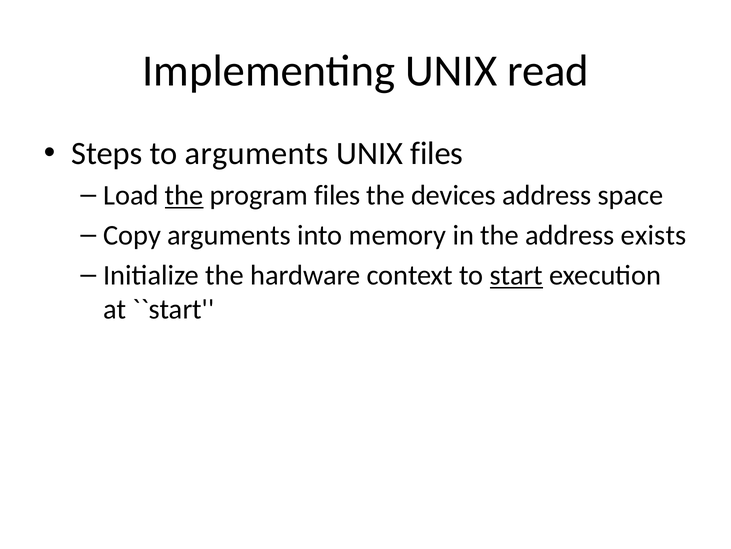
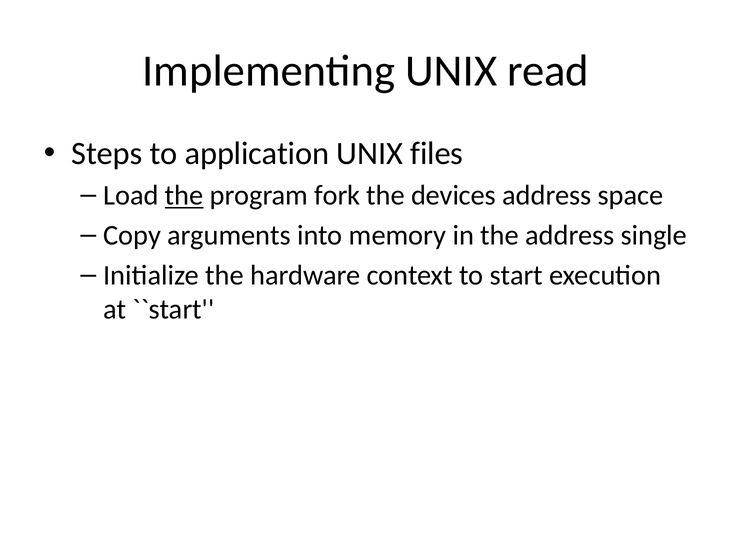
to arguments: arguments -> application
program files: files -> fork
exists: exists -> single
start underline: present -> none
